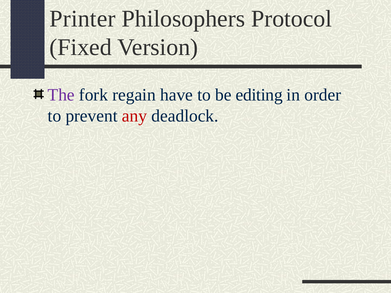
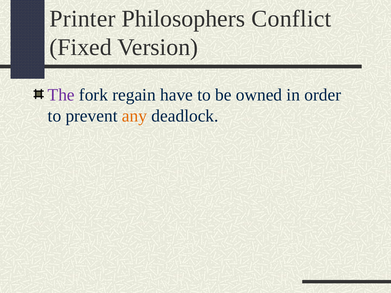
Protocol: Protocol -> Conflict
editing: editing -> owned
any colour: red -> orange
